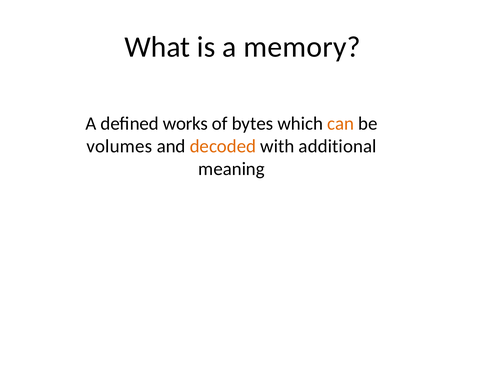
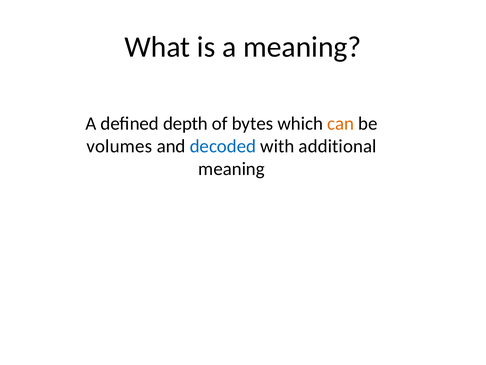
a memory: memory -> meaning
works: works -> depth
decoded colour: orange -> blue
